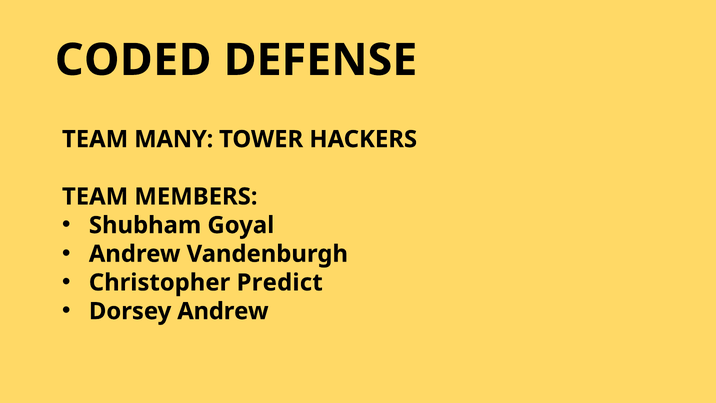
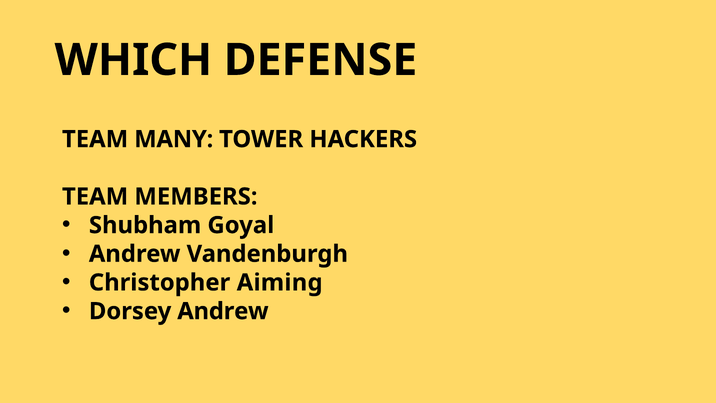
CODED: CODED -> WHICH
Predict: Predict -> Aiming
